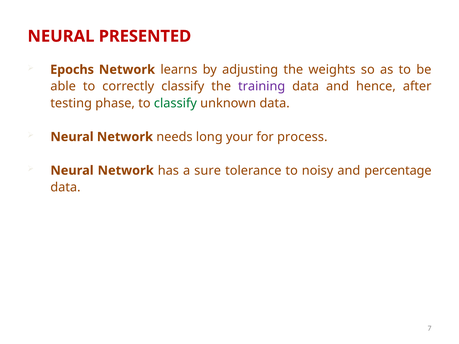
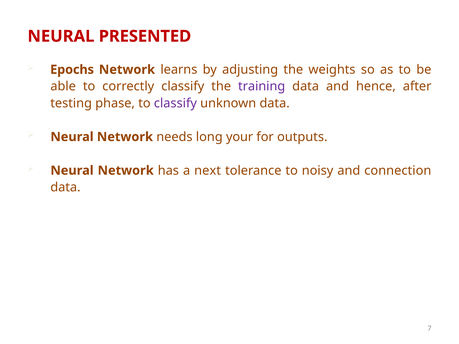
classify at (175, 103) colour: green -> purple
process: process -> outputs
sure: sure -> next
percentage: percentage -> connection
